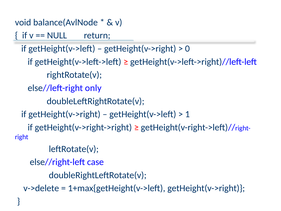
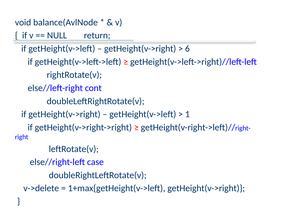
0: 0 -> 6
only: only -> cont
